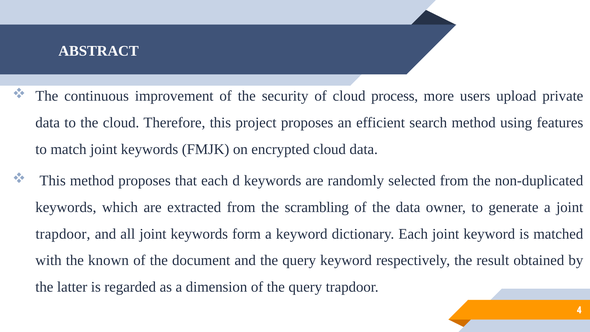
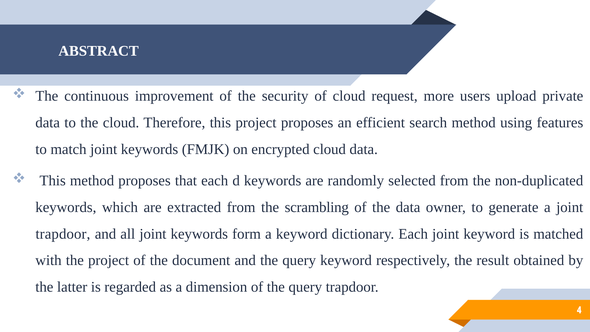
process: process -> request
the known: known -> project
